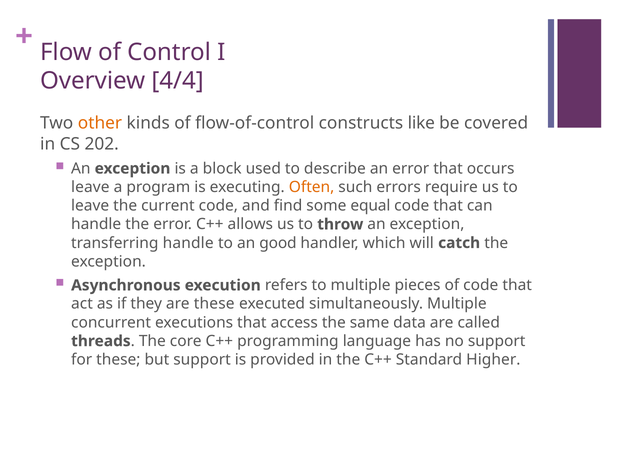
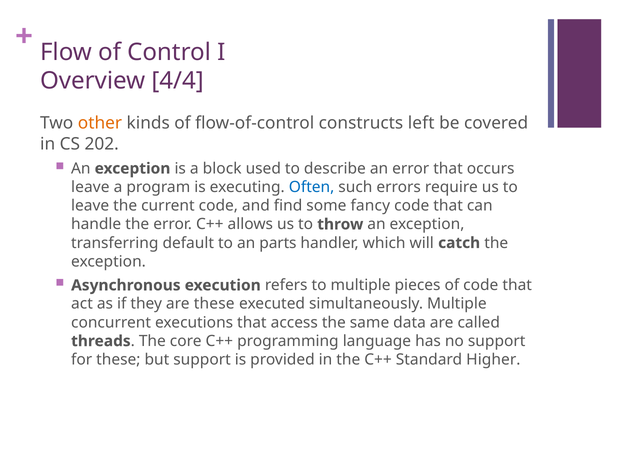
like: like -> left
Often colour: orange -> blue
equal: equal -> fancy
transferring handle: handle -> default
good: good -> parts
